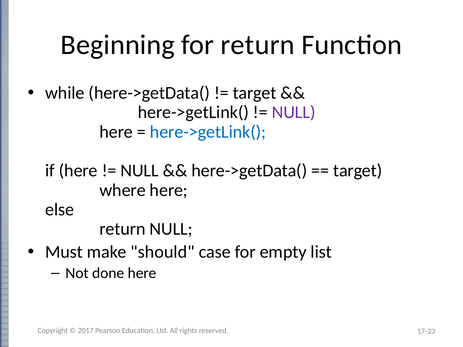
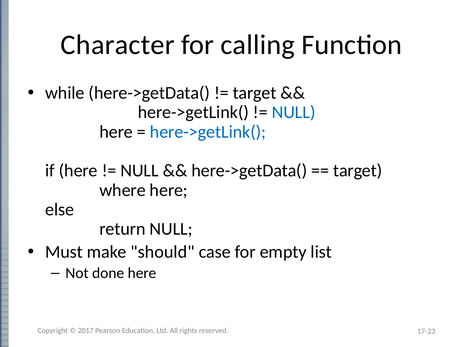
Beginning: Beginning -> Character
for return: return -> calling
NULL at (294, 112) colour: purple -> blue
